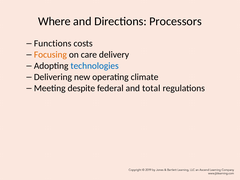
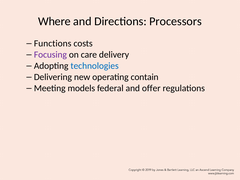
Focusing colour: orange -> purple
climate: climate -> contain
despite: despite -> models
total: total -> offer
